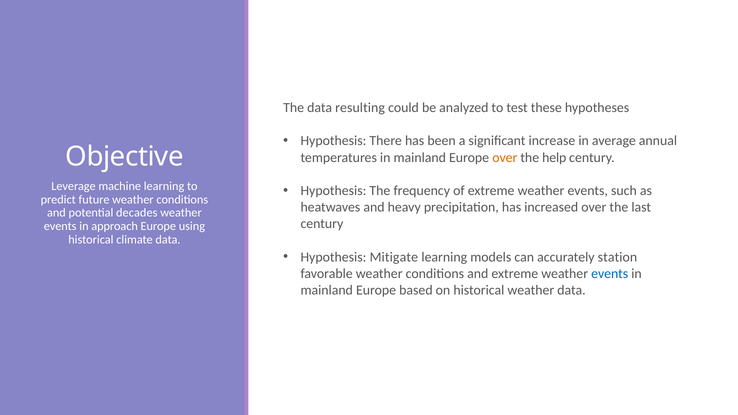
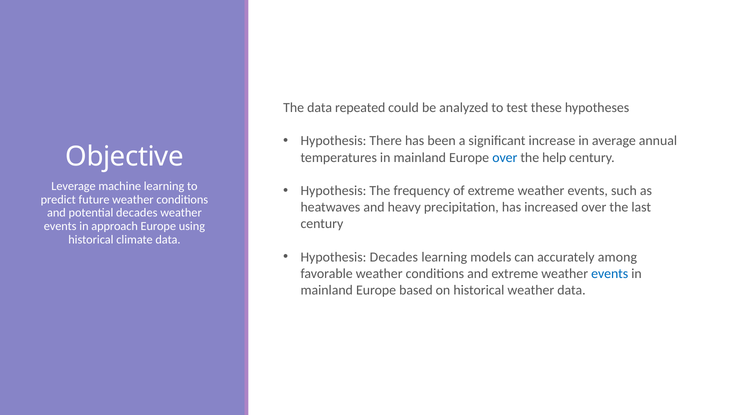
resulting: resulting -> repeated
over at (505, 158) colour: orange -> blue
Hypothesis Mitigate: Mitigate -> Decades
station: station -> among
